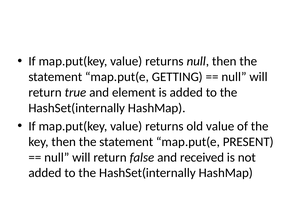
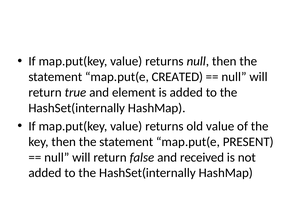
GETTING: GETTING -> CREATED
